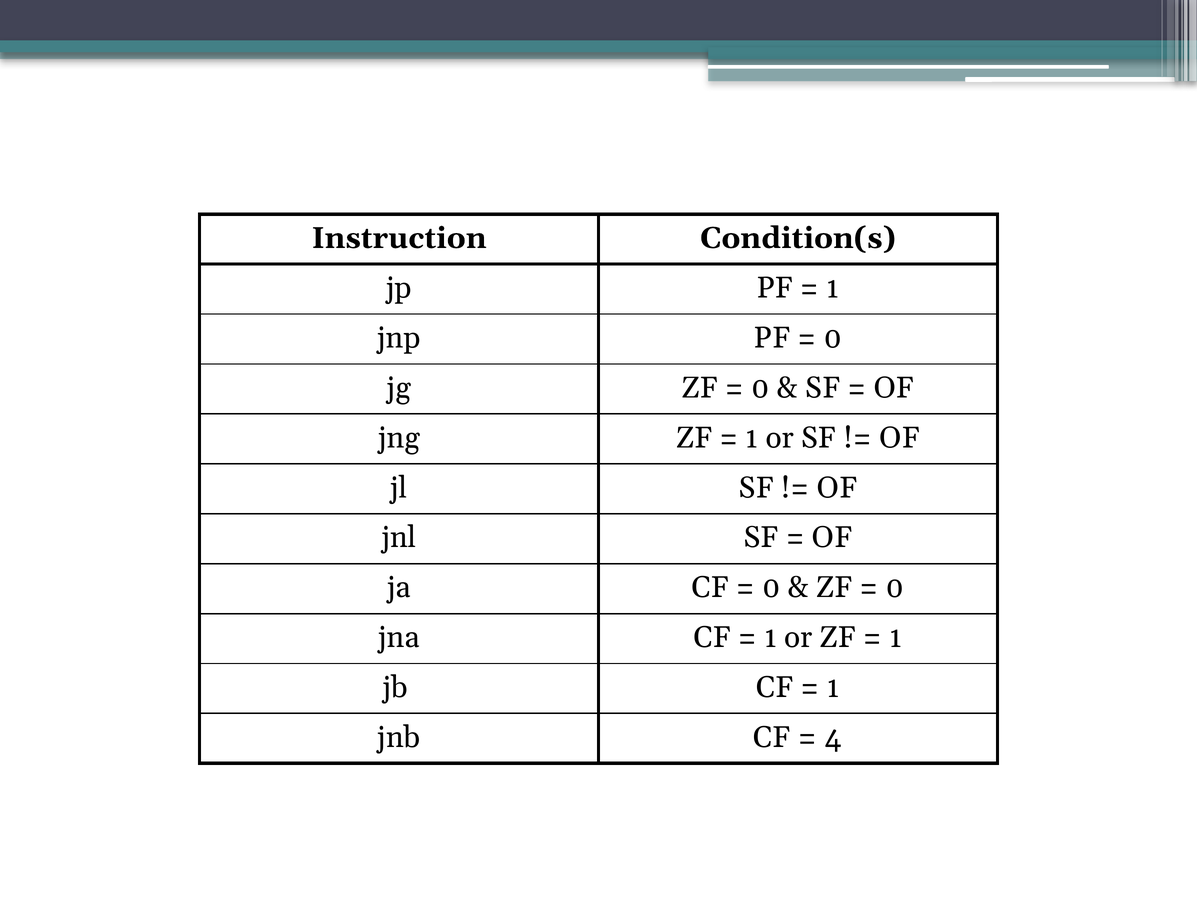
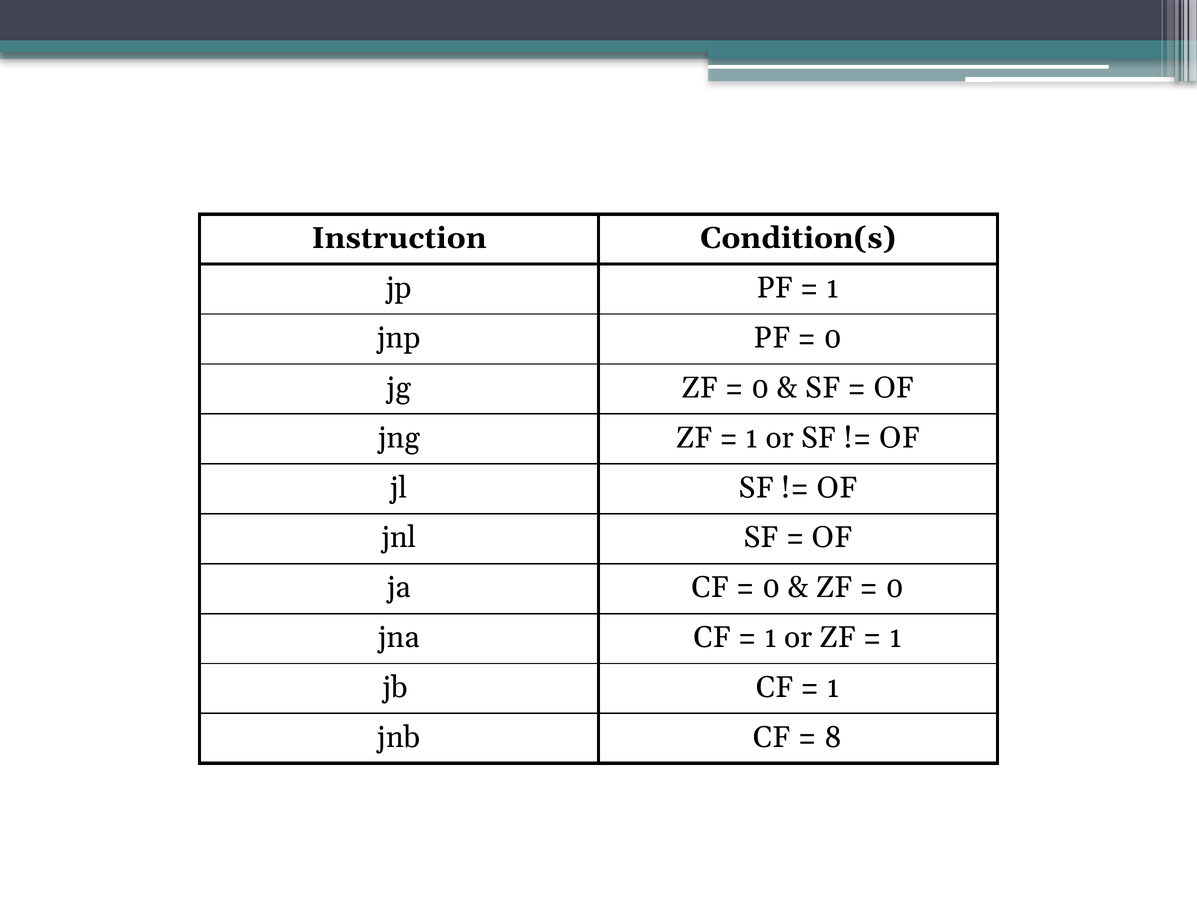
4: 4 -> 8
